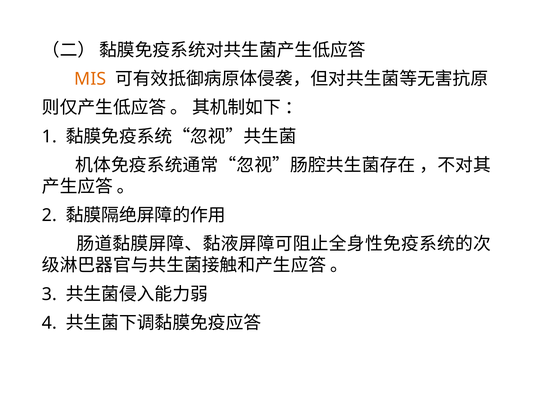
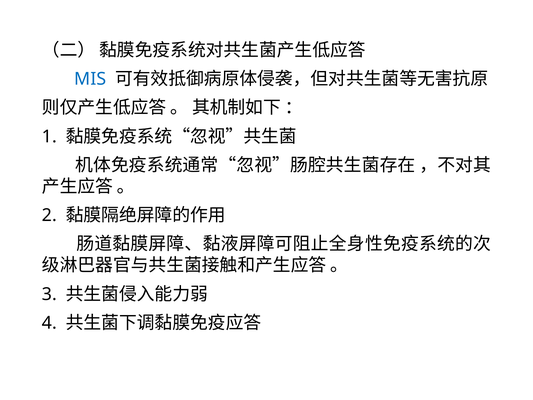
MIS colour: orange -> blue
